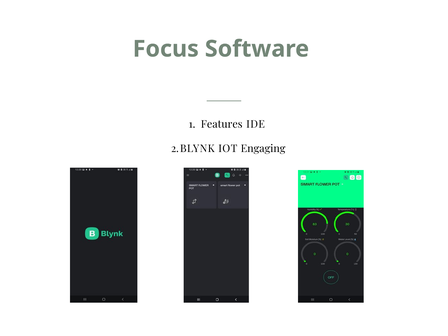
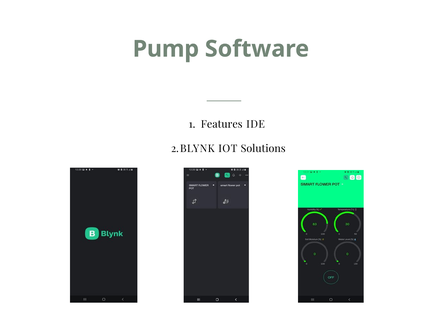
Focus: Focus -> Pump
Engaging: Engaging -> Solutions
